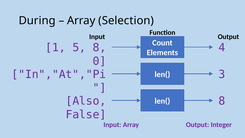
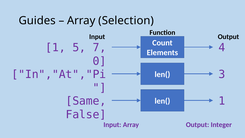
During: During -> Guides
5 8: 8 -> 7
Also: Also -> Same
len( 8: 8 -> 1
